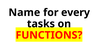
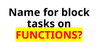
every: every -> block
